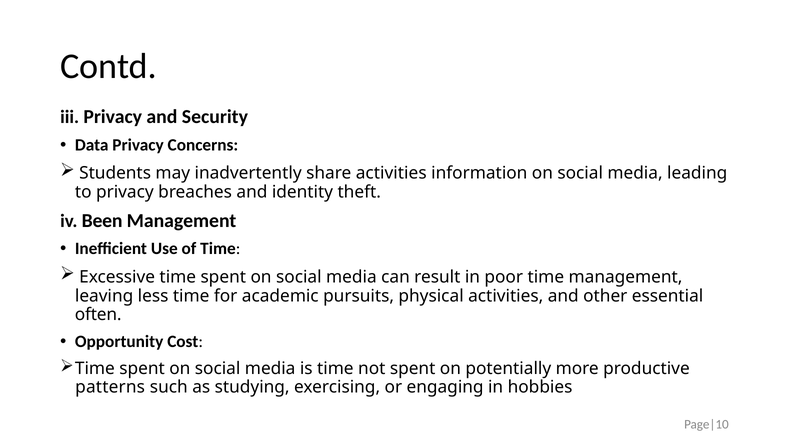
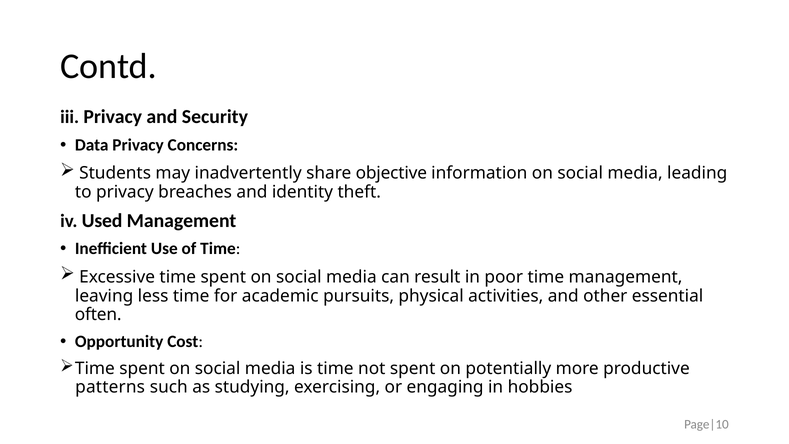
share activities: activities -> objective
Been: Been -> Used
